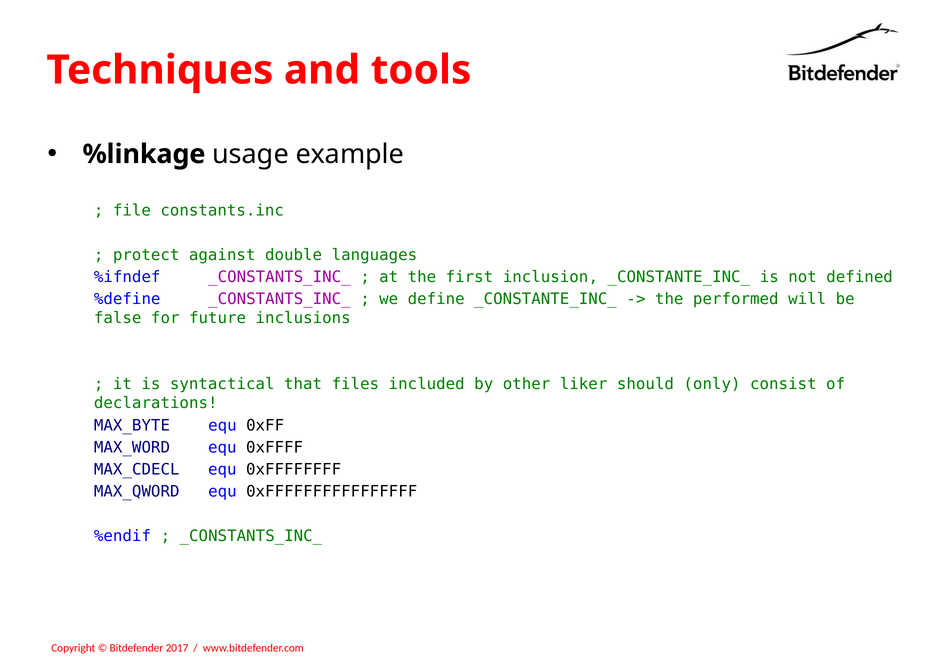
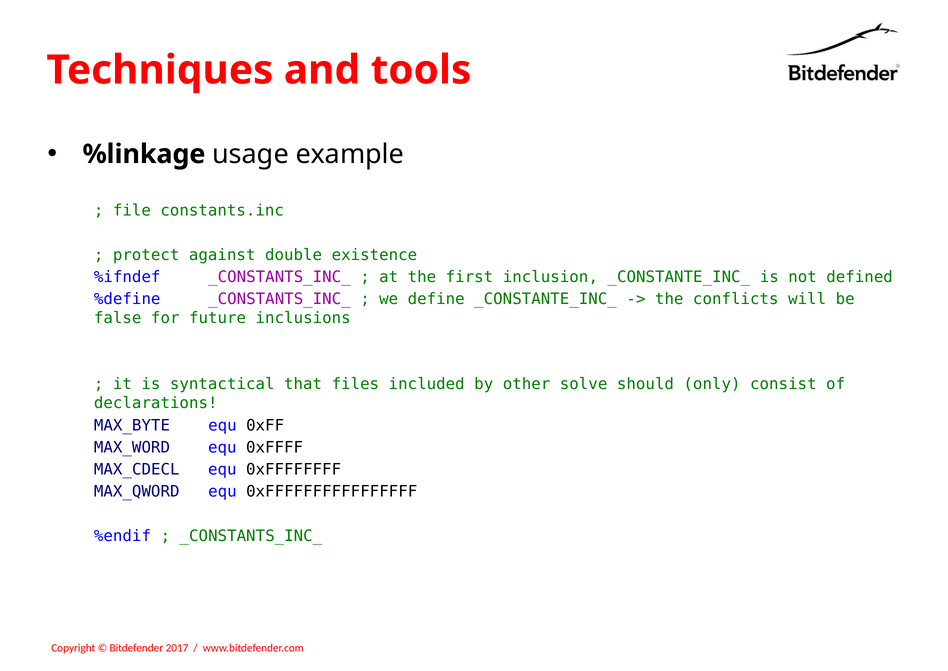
languages: languages -> existence
performed: performed -> conflicts
liker: liker -> solve
